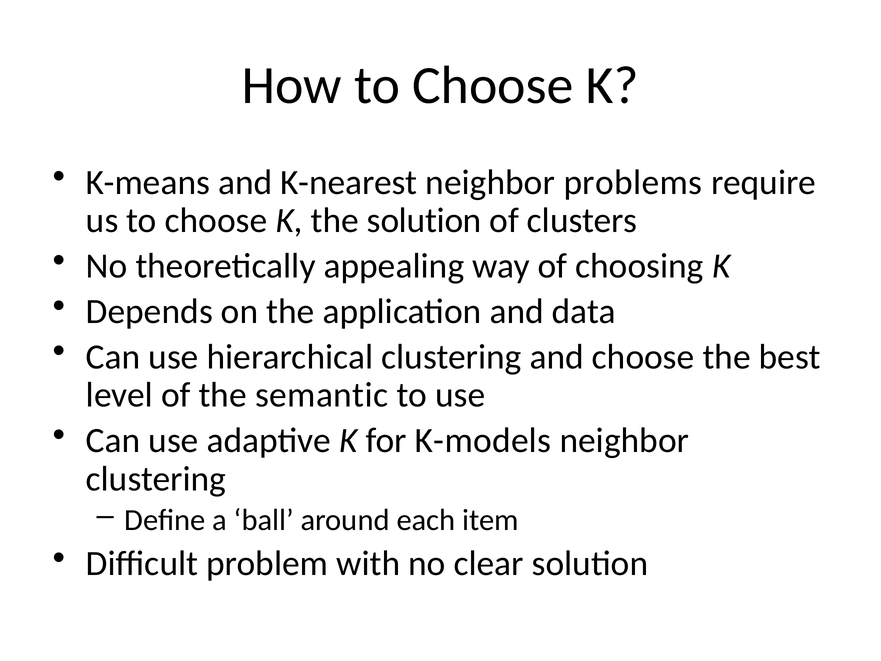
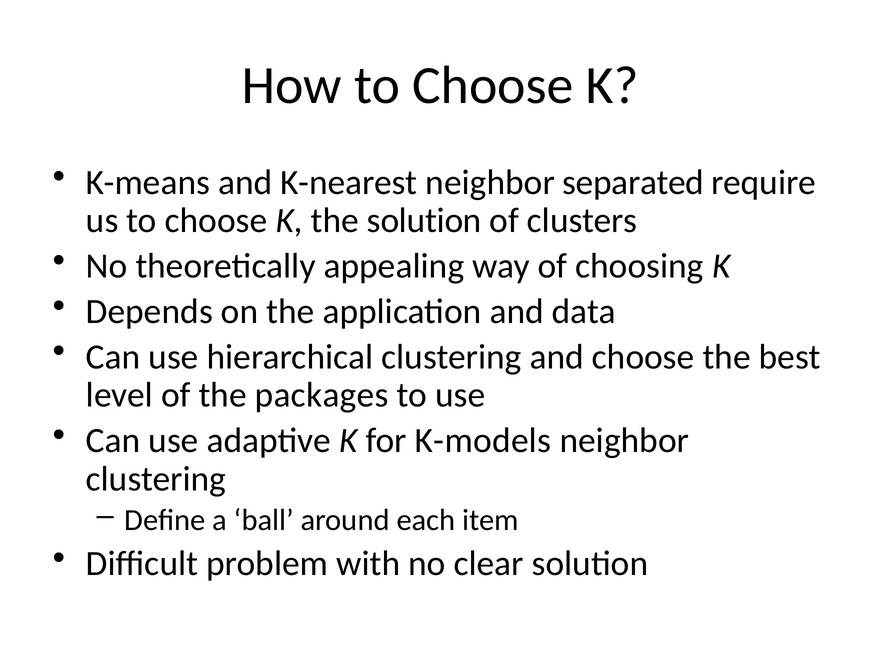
problems: problems -> separated
semantic: semantic -> packages
